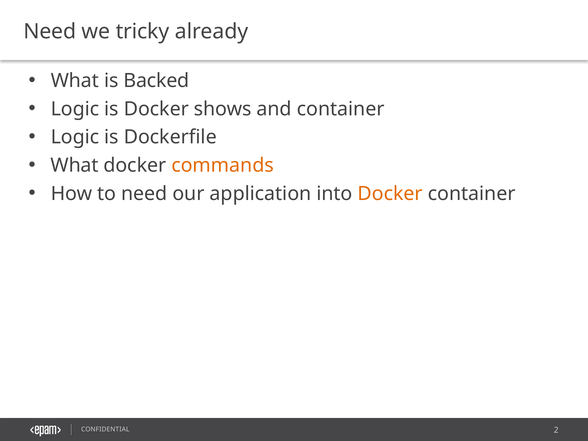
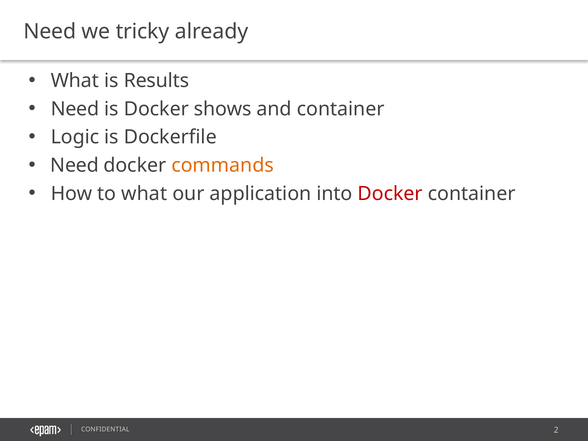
Backed: Backed -> Results
Logic at (75, 109): Logic -> Need
What at (75, 165): What -> Need
to need: need -> what
Docker at (390, 194) colour: orange -> red
